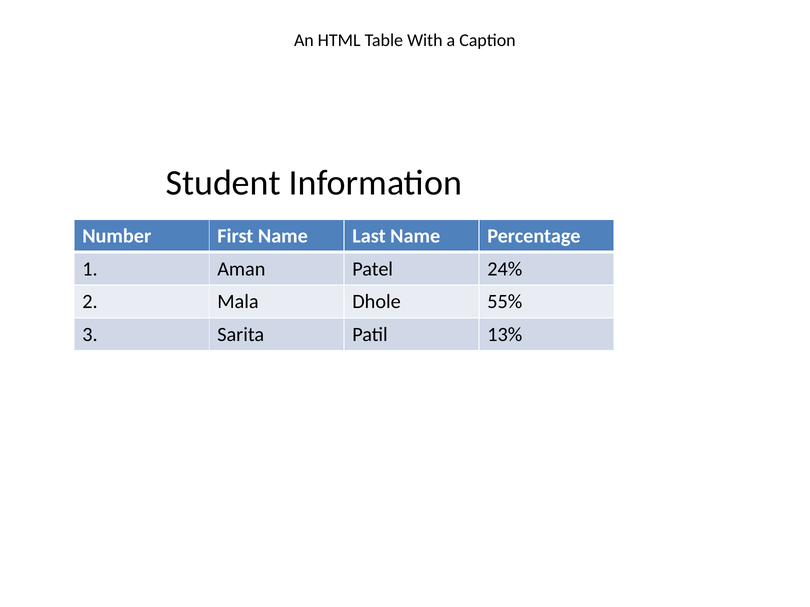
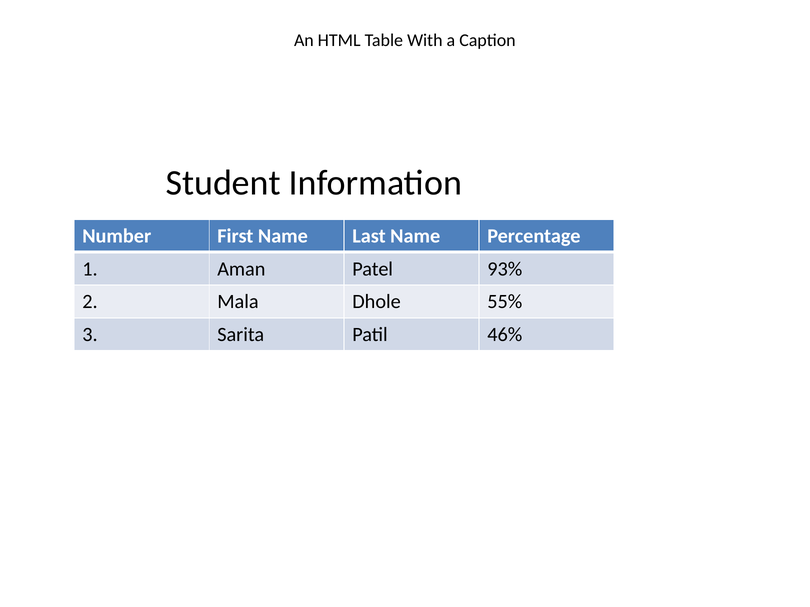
24%: 24% -> 93%
13%: 13% -> 46%
